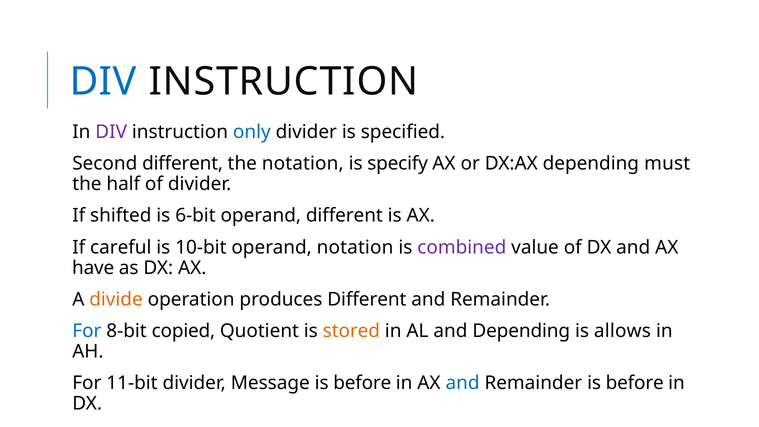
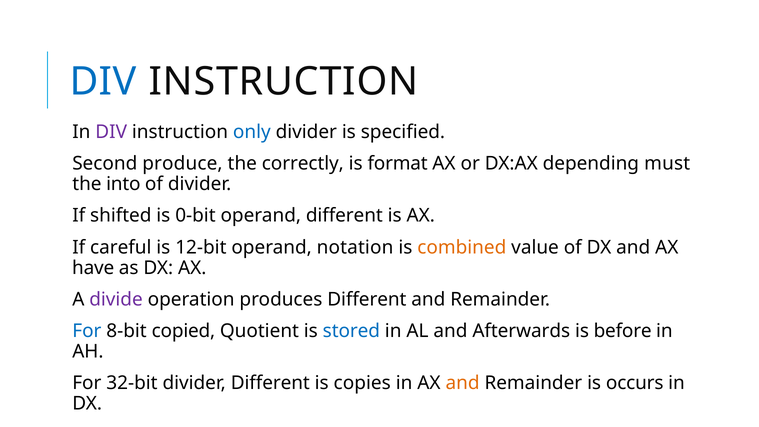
Second different: different -> produce
the notation: notation -> correctly
specify: specify -> format
half: half -> into
6-bit: 6-bit -> 0-bit
10-bit: 10-bit -> 12-bit
combined colour: purple -> orange
divide colour: orange -> purple
stored colour: orange -> blue
and Depending: Depending -> Afterwards
allows: allows -> before
11-bit: 11-bit -> 32-bit
divider Message: Message -> Different
before at (362, 383): before -> copies
and at (463, 383) colour: blue -> orange
Remainder is before: before -> occurs
